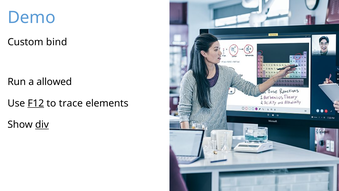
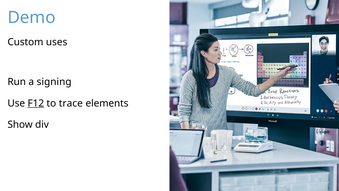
bind: bind -> uses
allowed: allowed -> signing
div underline: present -> none
